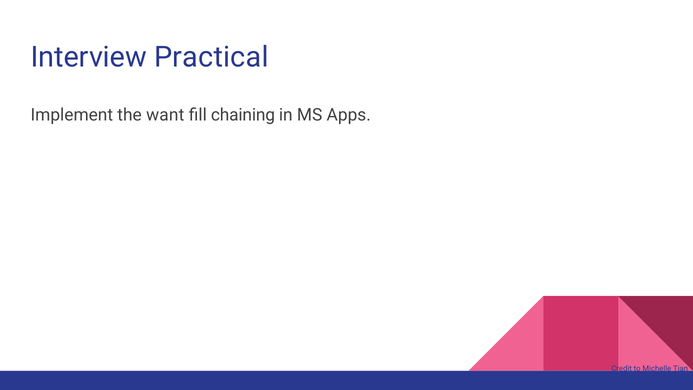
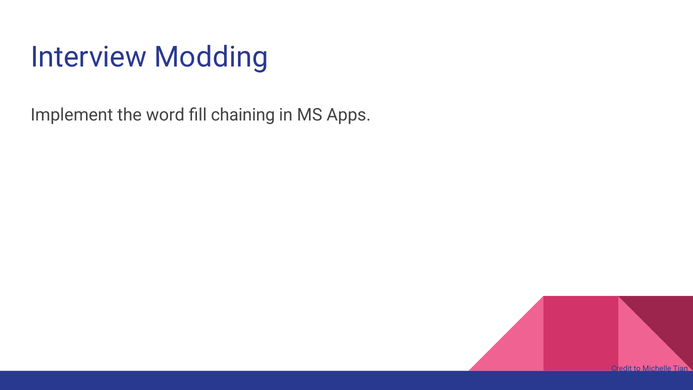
Practical: Practical -> Modding
want: want -> word
